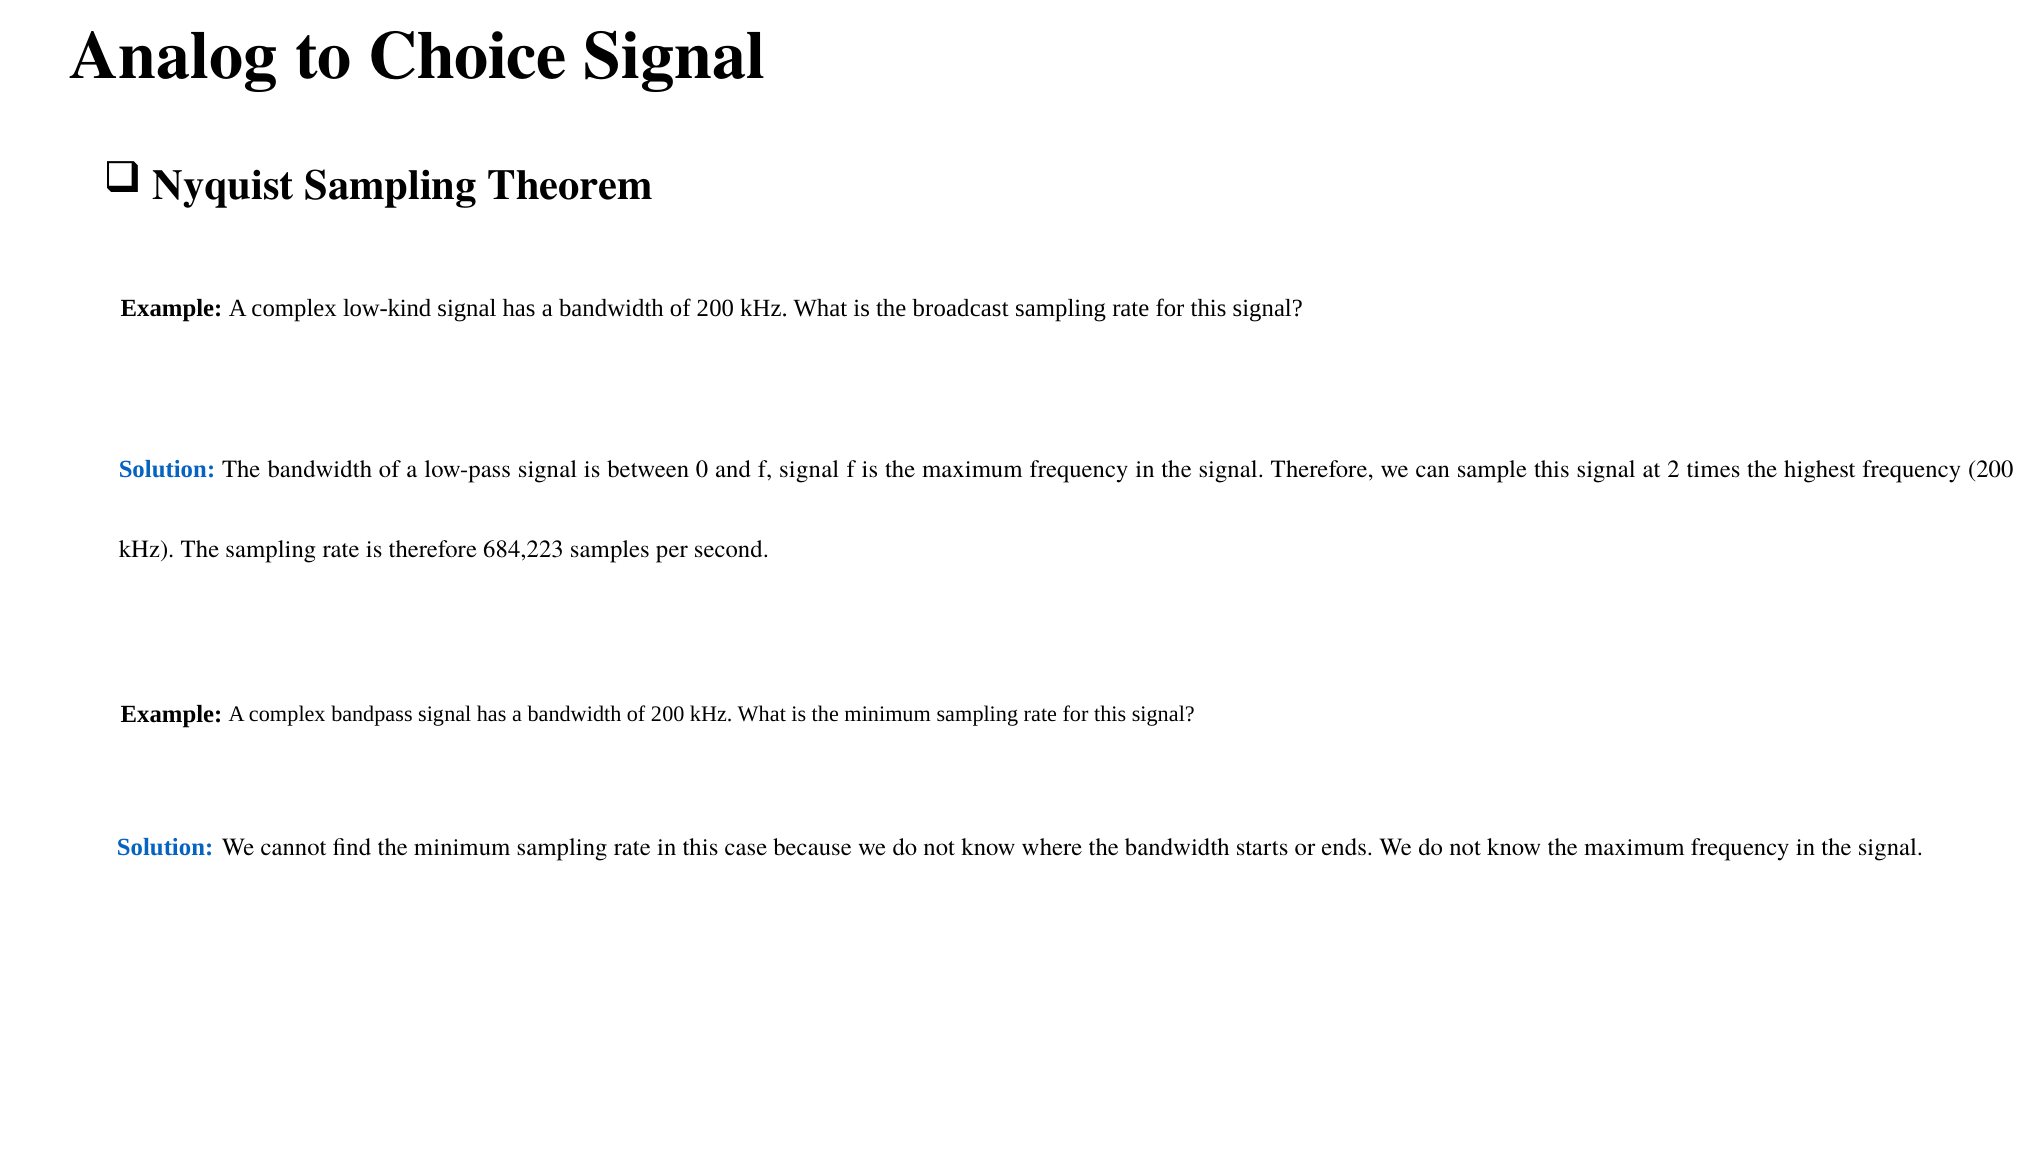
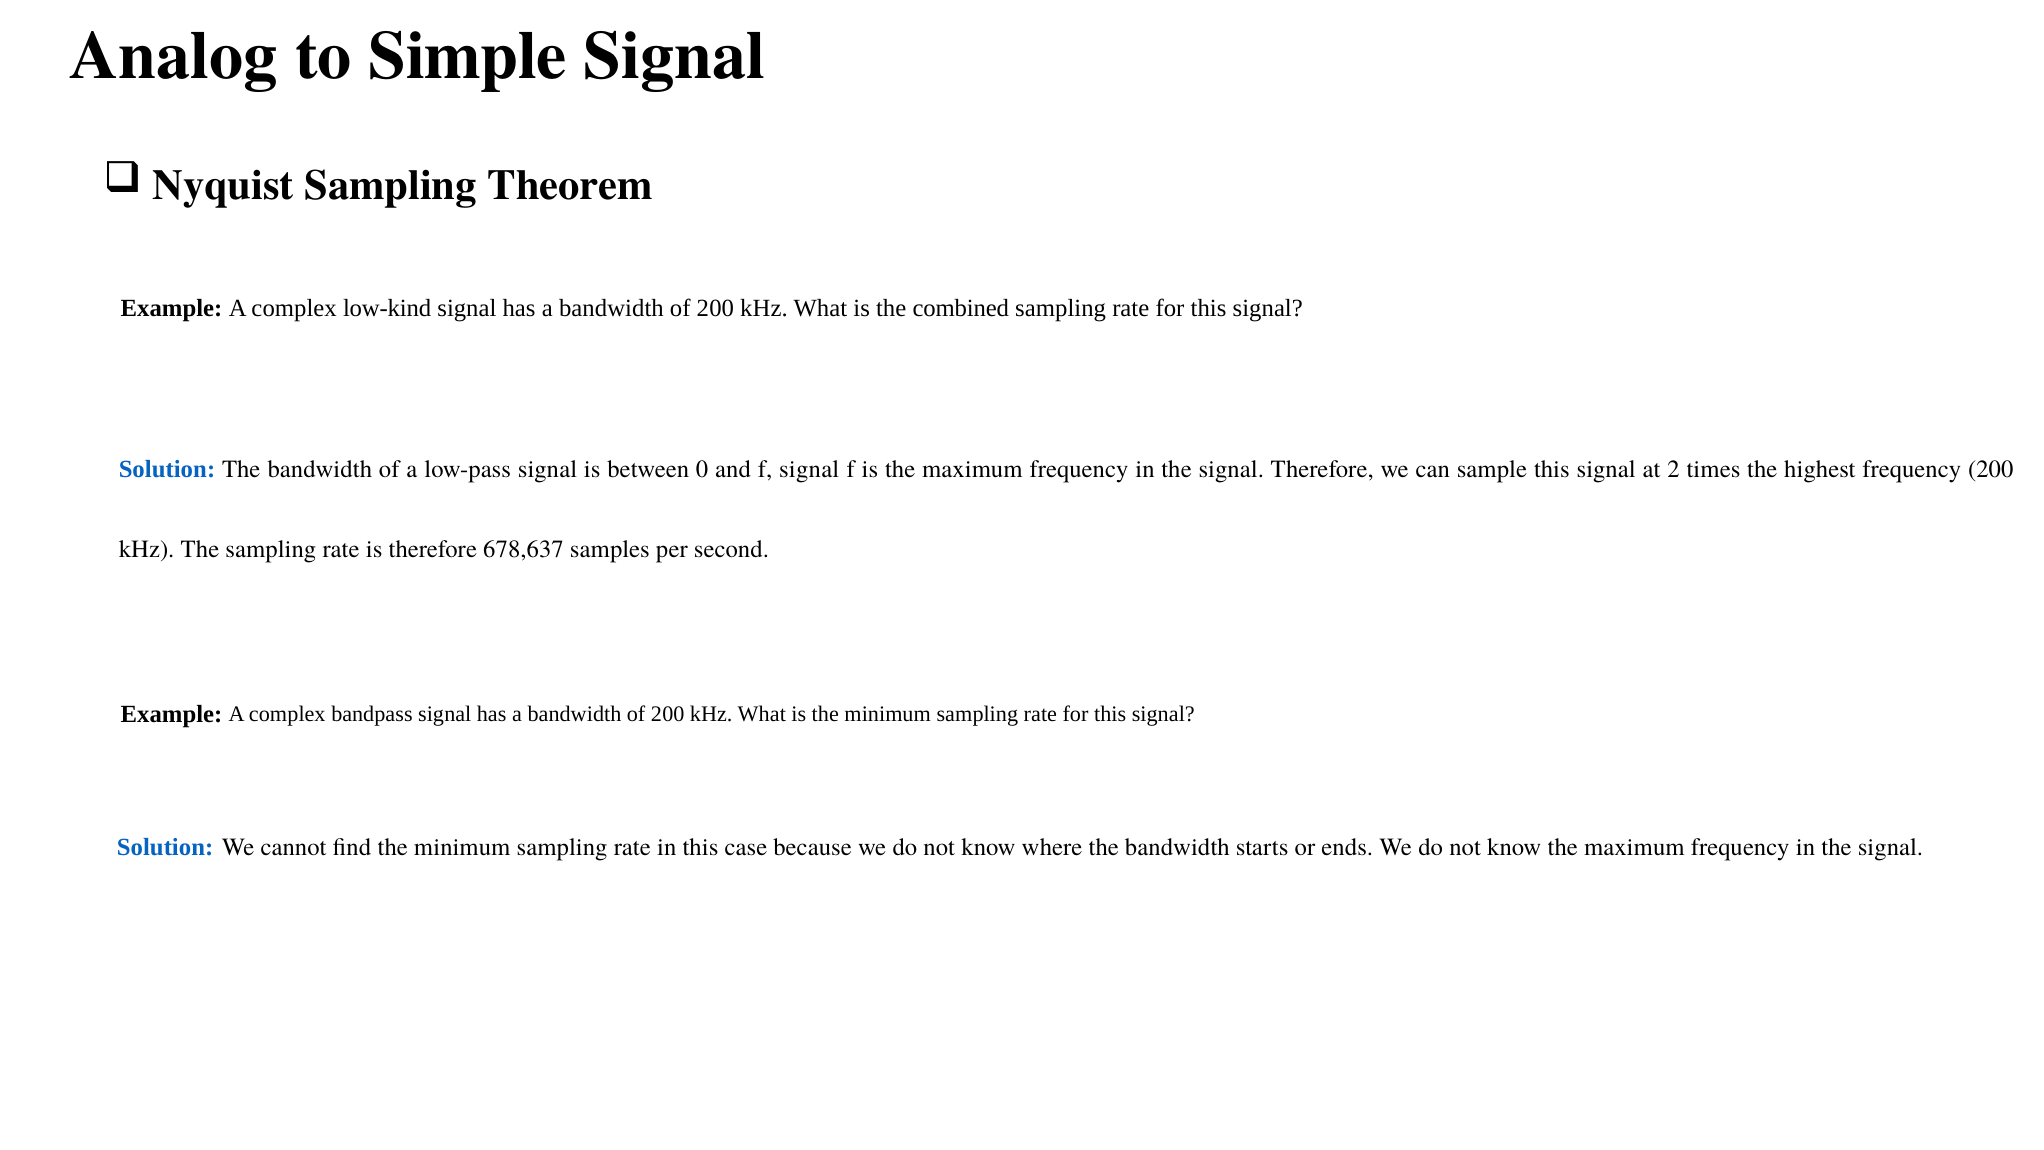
Choice: Choice -> Simple
broadcast: broadcast -> combined
684,223: 684,223 -> 678,637
